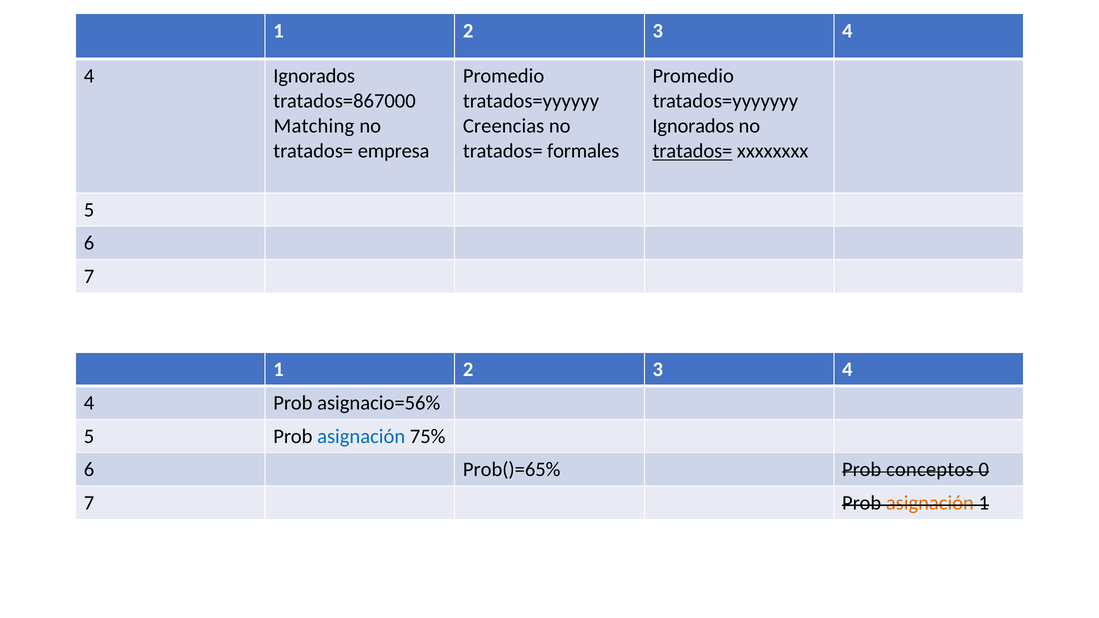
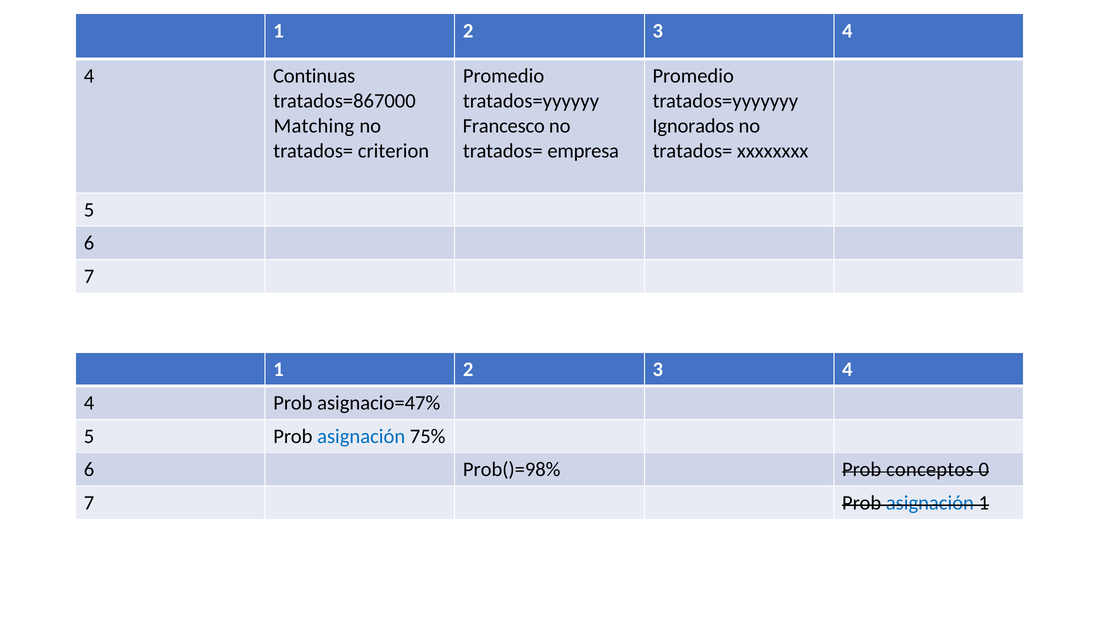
4 Ignorados: Ignorados -> Continuas
Creencias: Creencias -> Francesco
empresa: empresa -> criterion
formales: formales -> empresa
tratados= at (692, 151) underline: present -> none
asignacio=56%: asignacio=56% -> asignacio=47%
Prob()=65%: Prob()=65% -> Prob()=98%
asignación at (930, 503) colour: orange -> blue
